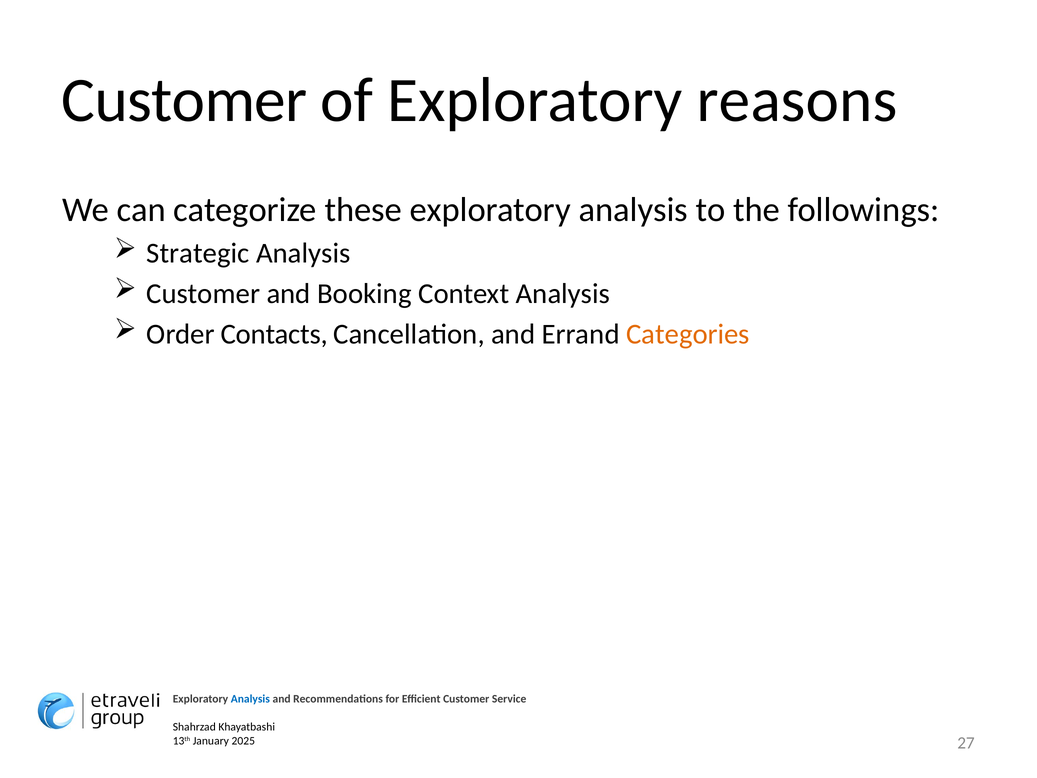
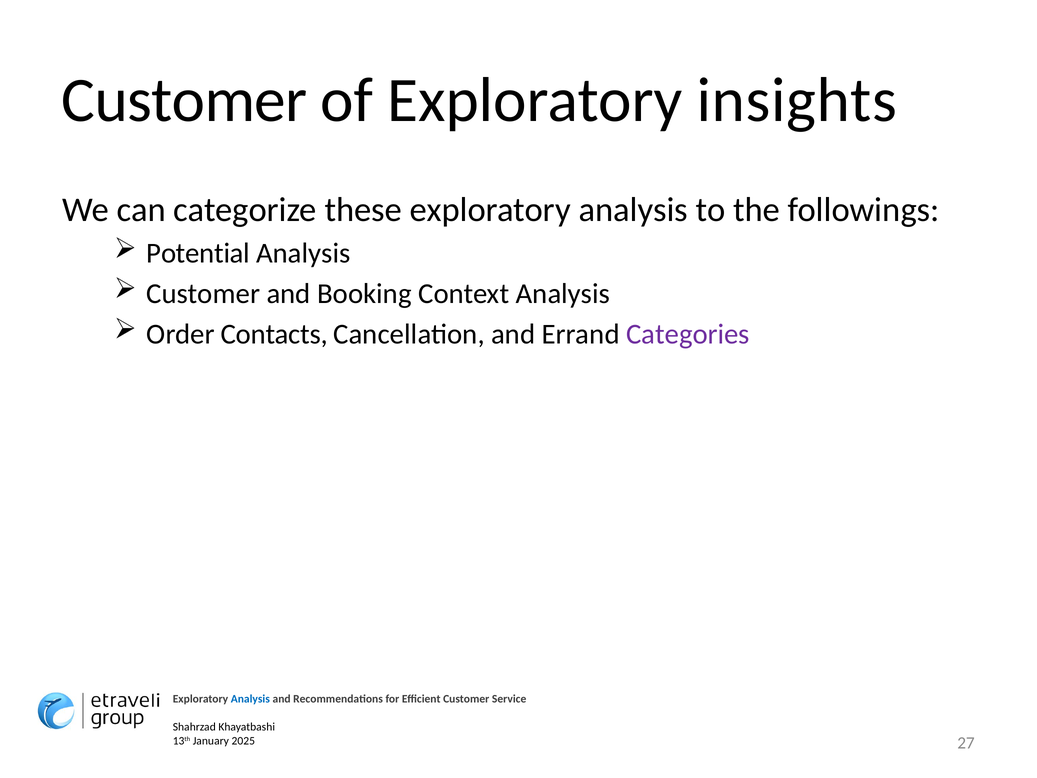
reasons: reasons -> insights
Strategic: Strategic -> Potential
Categories colour: orange -> purple
